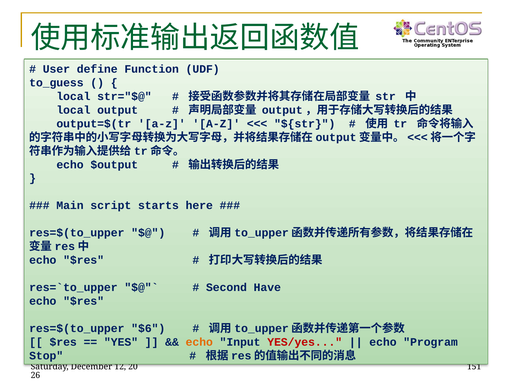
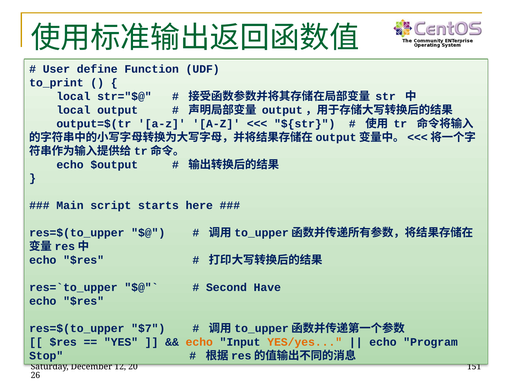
to_guess: to_guess -> to_print
$6: $6 -> $7
YES/yes colour: red -> orange
